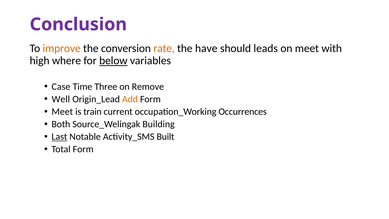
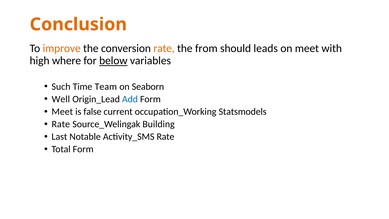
Conclusion colour: purple -> orange
have: have -> from
Case: Case -> Such
Three: Three -> Team
Remove: Remove -> Seaborn
Add colour: orange -> blue
train: train -> false
Occurrences: Occurrences -> Statsmodels
Both at (61, 124): Both -> Rate
Last underline: present -> none
Activity_SMS Built: Built -> Rate
